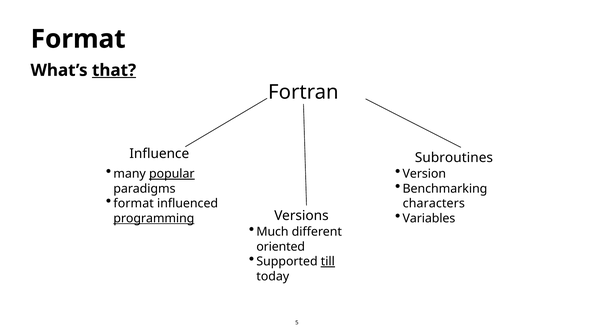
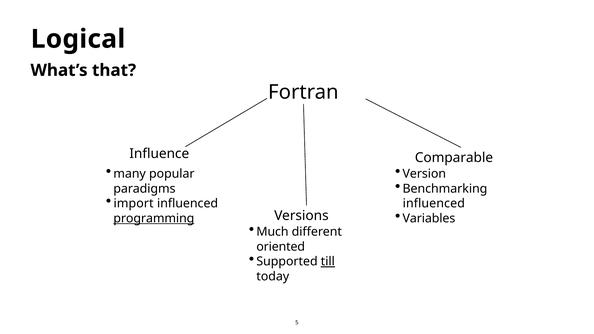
Format at (78, 39): Format -> Logical
that underline: present -> none
Subroutines: Subroutines -> Comparable
popular underline: present -> none
format at (134, 204): format -> import
characters at (434, 204): characters -> influenced
